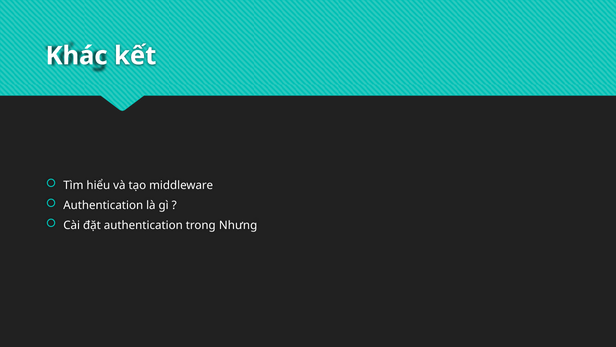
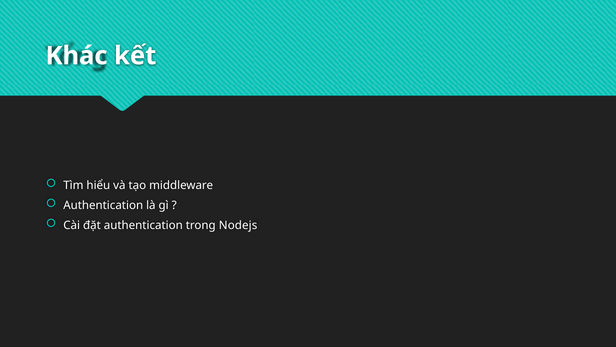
Nhưng: Nhưng -> Nodejs
